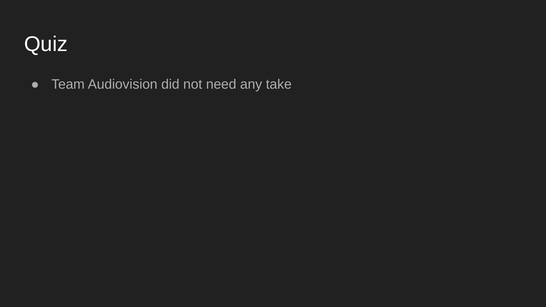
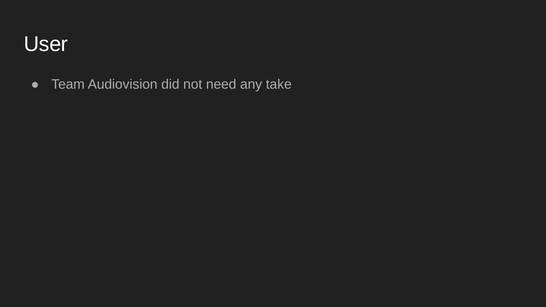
Quiz: Quiz -> User
